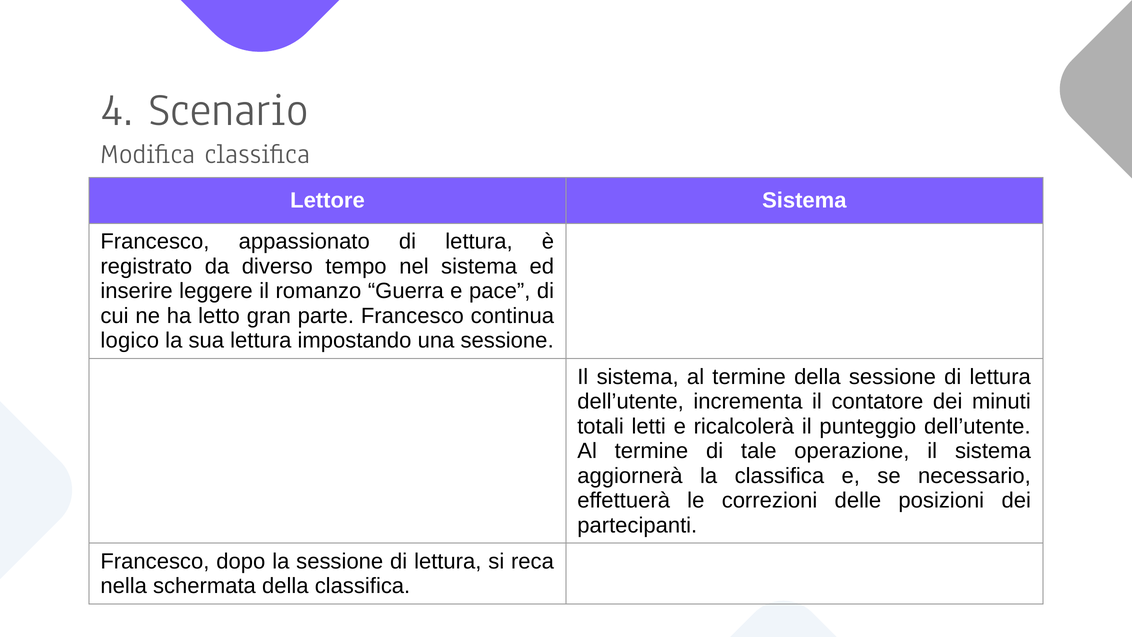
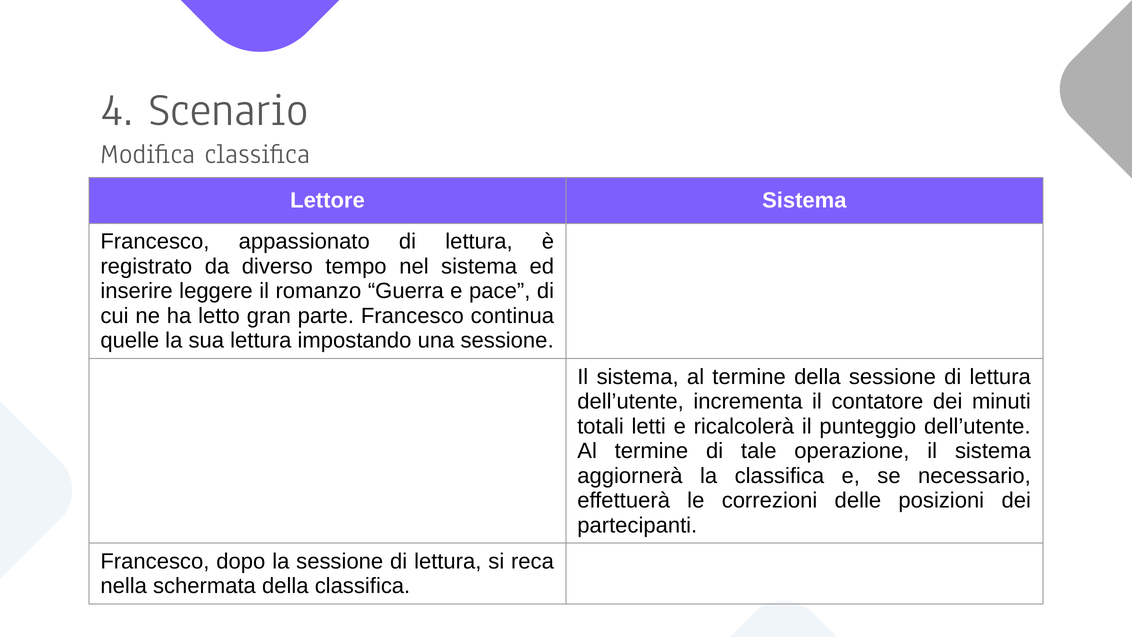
logico: logico -> quelle
